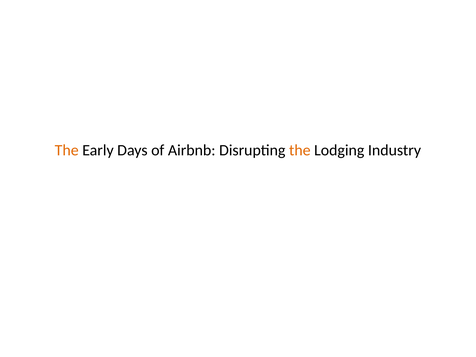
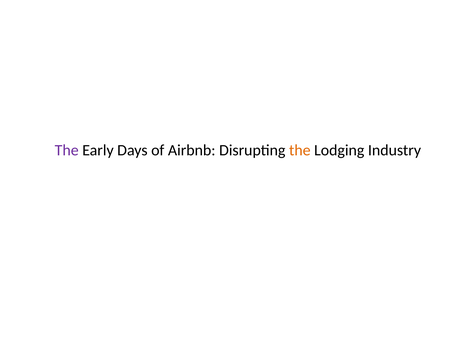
The at (67, 150) colour: orange -> purple
